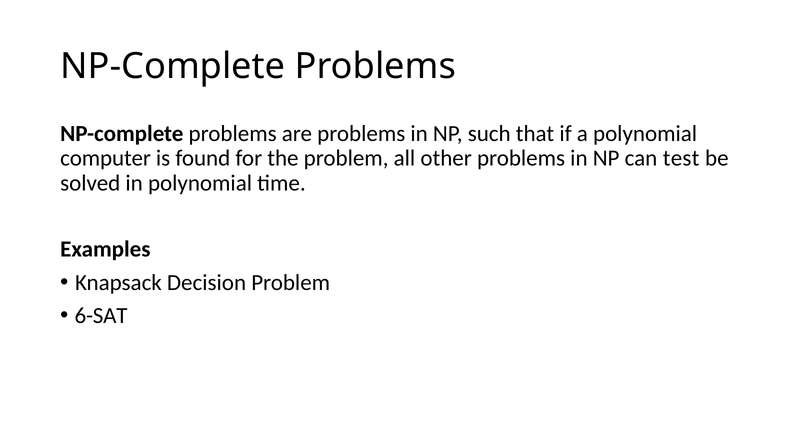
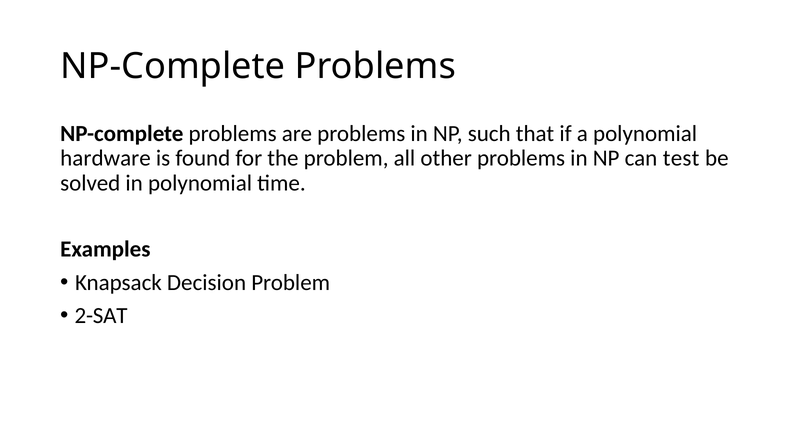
computer: computer -> hardware
6-SAT: 6-SAT -> 2-SAT
